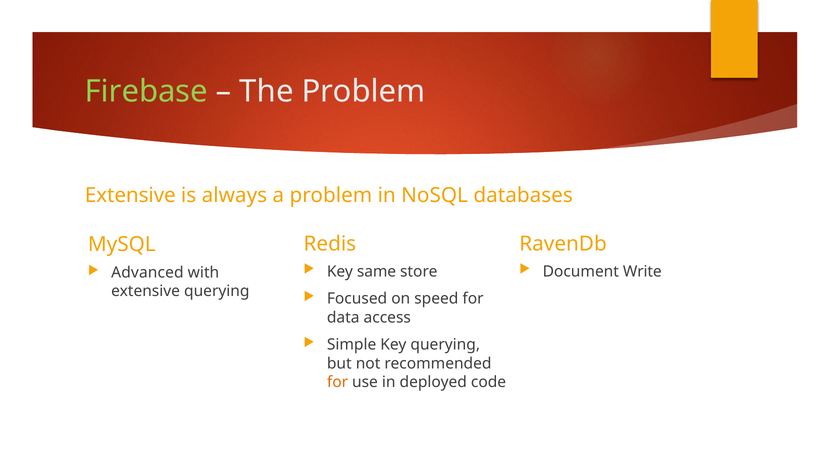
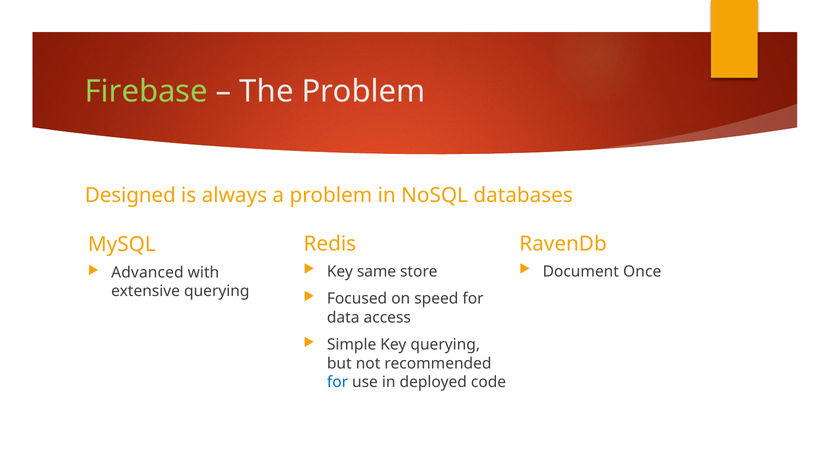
Extensive at (130, 195): Extensive -> Designed
Write: Write -> Once
for at (338, 382) colour: orange -> blue
